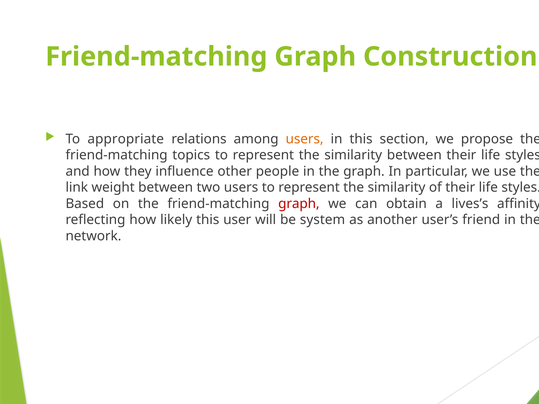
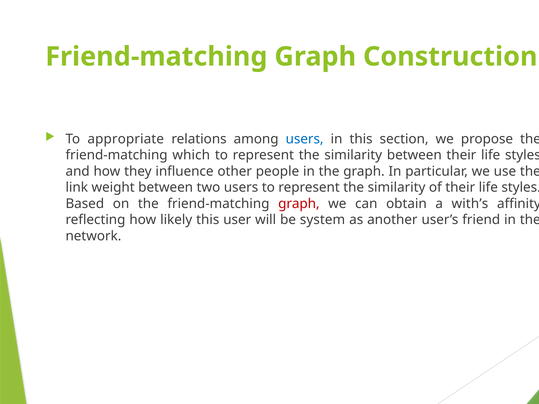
users at (305, 139) colour: orange -> blue
topics: topics -> which
lives’s: lives’s -> with’s
